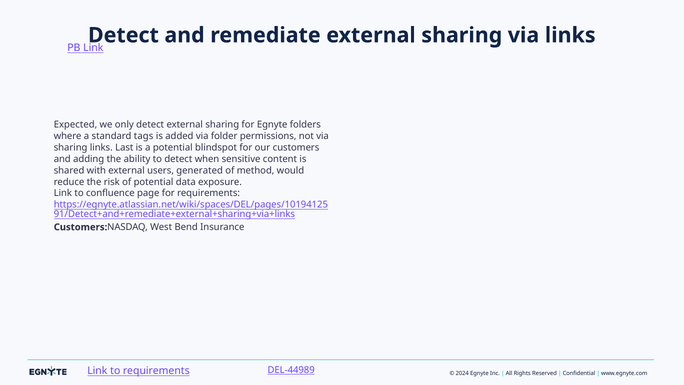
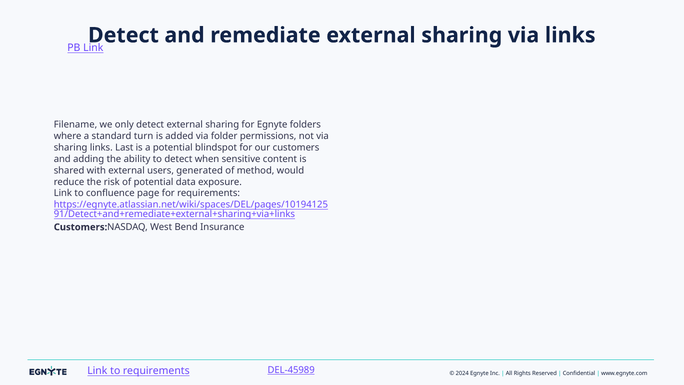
Expected: Expected -> Filename
tags: tags -> turn
DEL-44989: DEL-44989 -> DEL-45989
